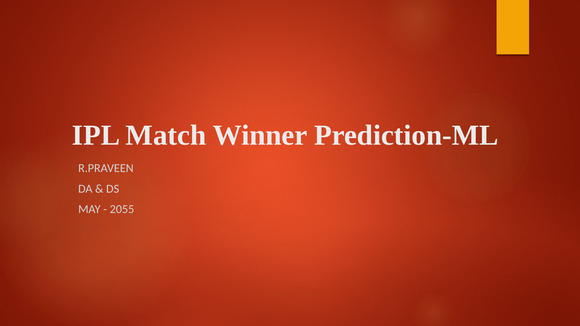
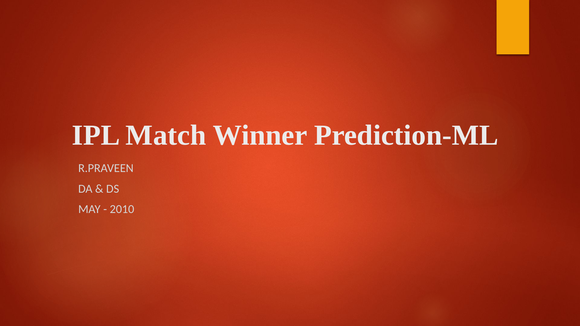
2055: 2055 -> 2010
